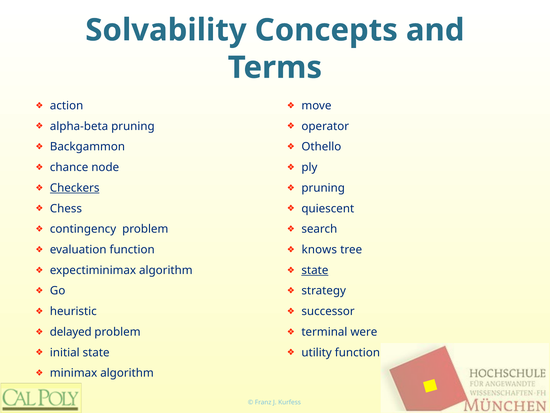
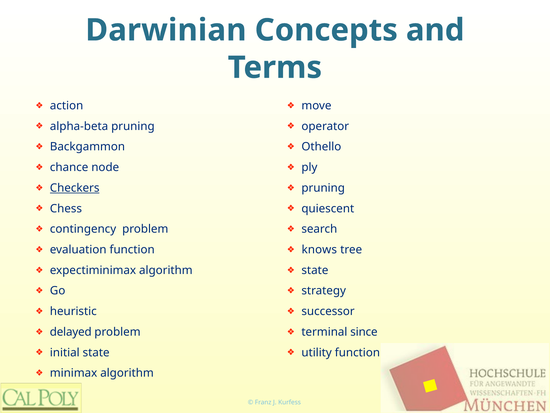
Solvability: Solvability -> Darwinian
state at (315, 270) underline: present -> none
were: were -> since
